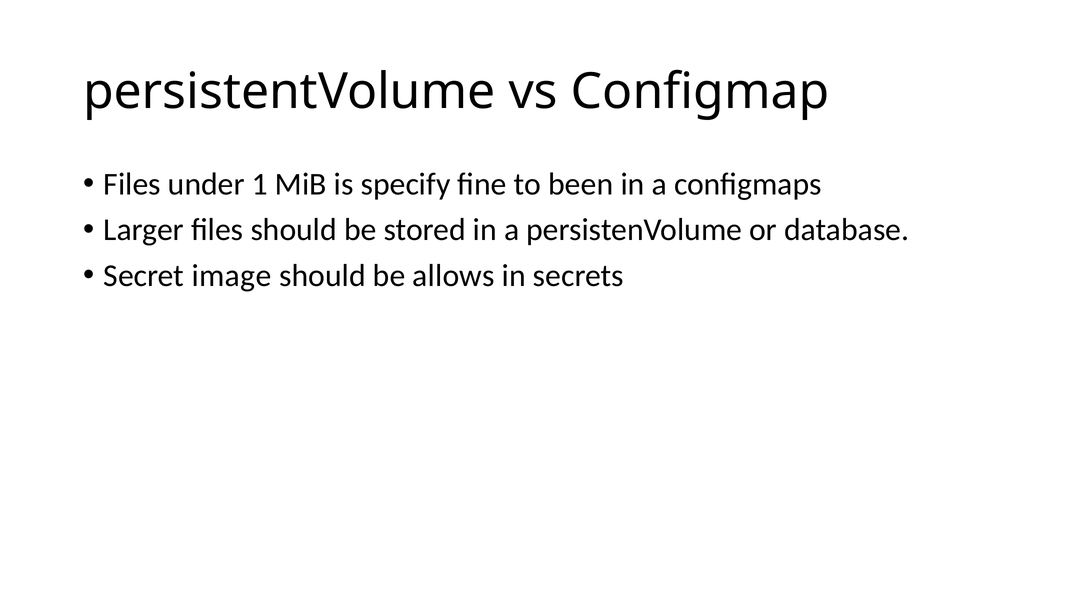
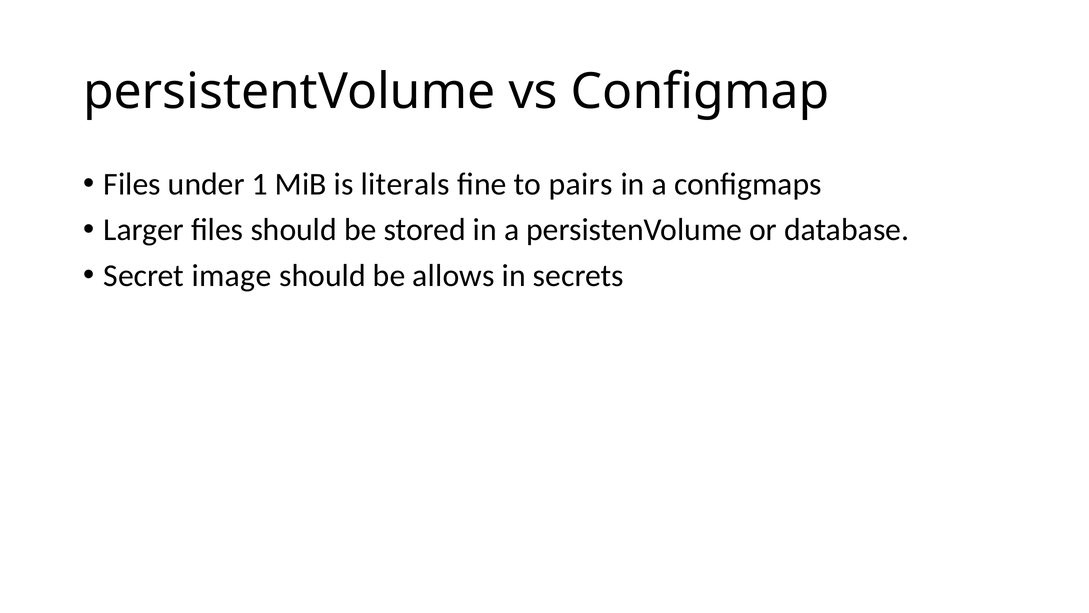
specify: specify -> literals
been: been -> pairs
